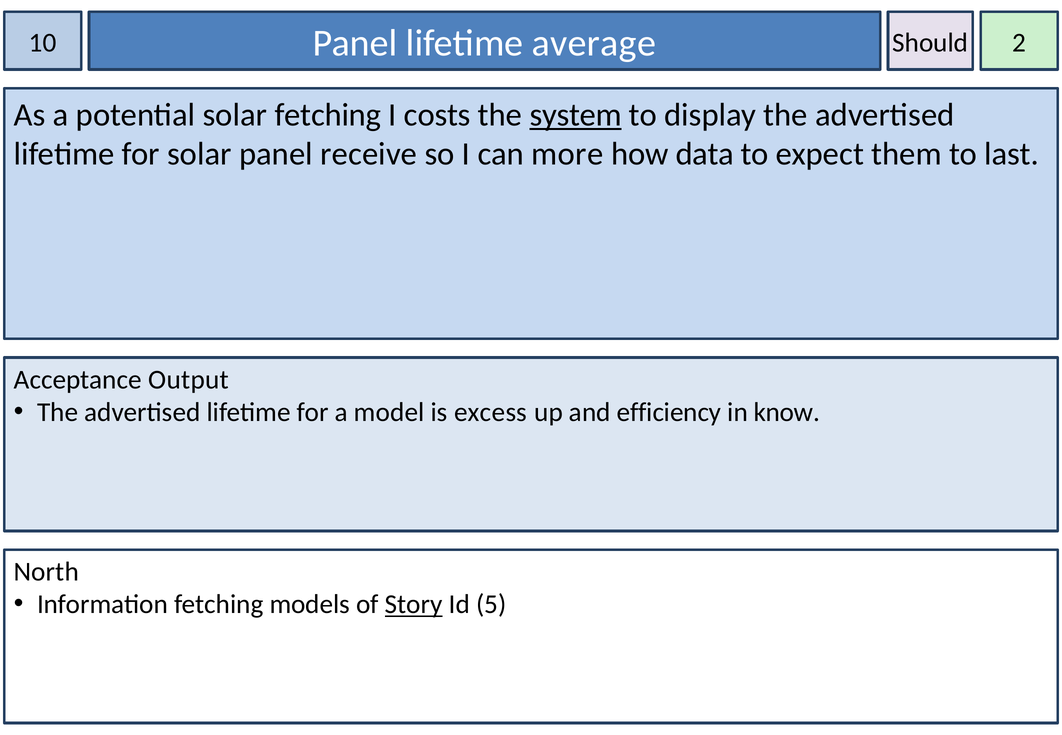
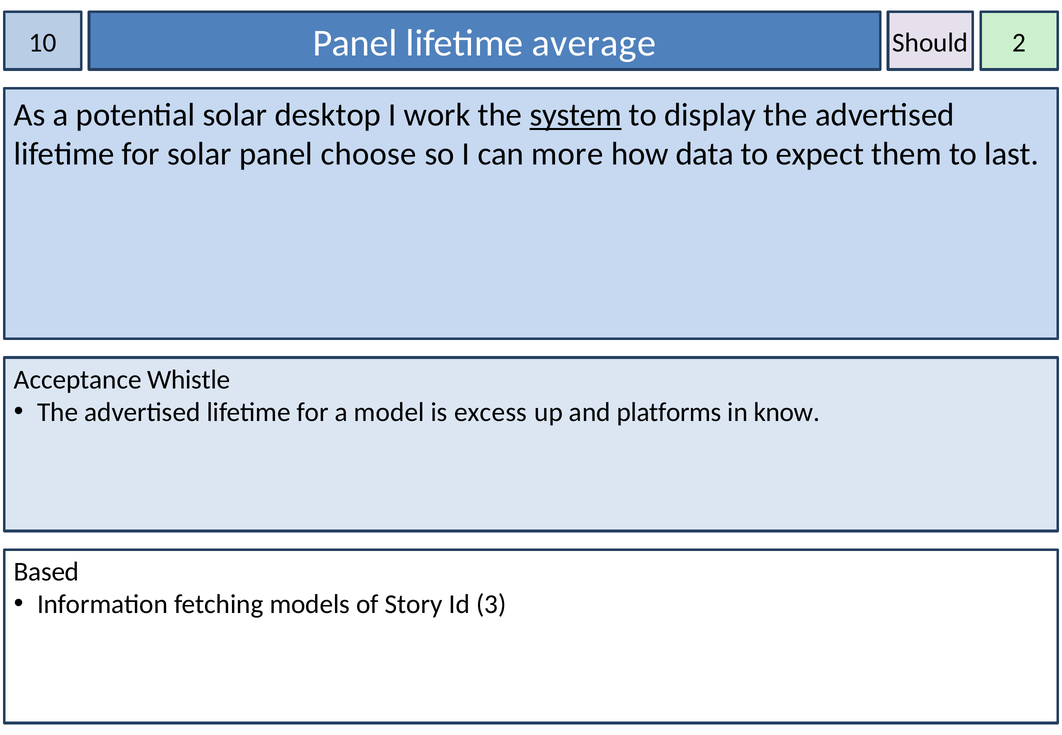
solar fetching: fetching -> desktop
costs: costs -> work
receive: receive -> choose
Output: Output -> Whistle
efficiency: efficiency -> platforms
North: North -> Based
Story underline: present -> none
5: 5 -> 3
